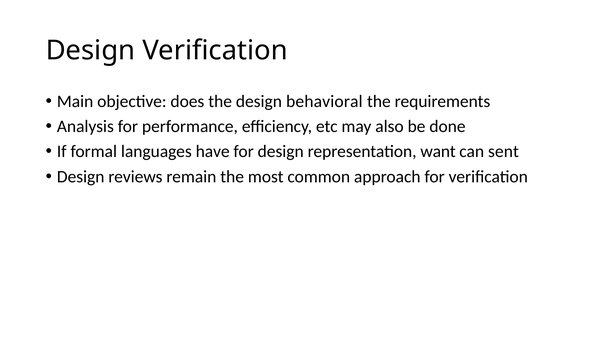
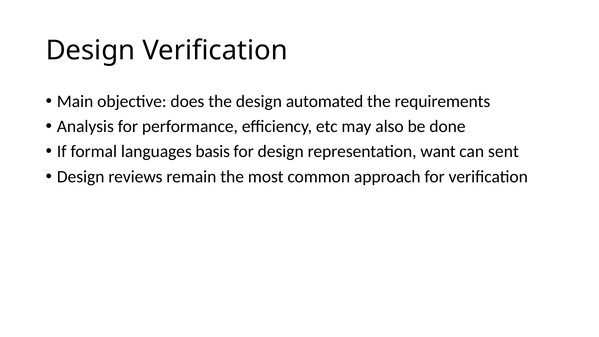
behavioral: behavioral -> automated
have: have -> basis
